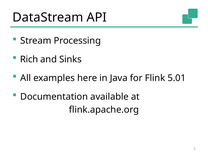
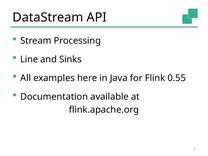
Rich: Rich -> Line
5.01: 5.01 -> 0.55
